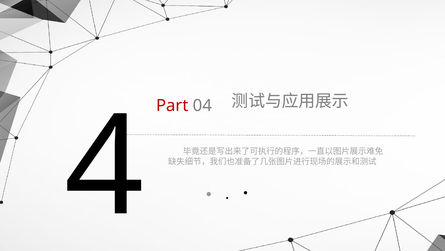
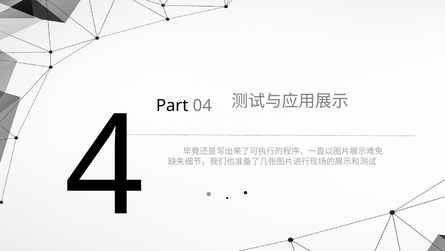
Part colour: red -> black
